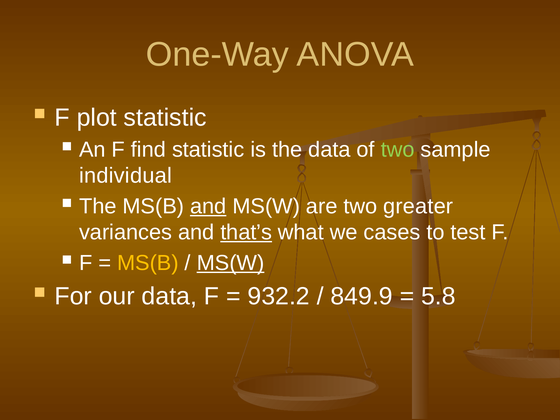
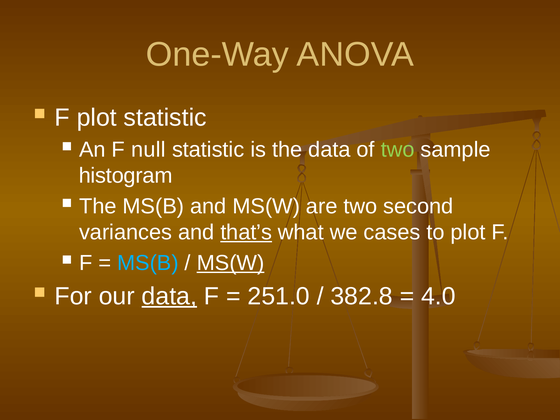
find: find -> null
individual: individual -> histogram
and at (208, 206) underline: present -> none
greater: greater -> second
to test: test -> plot
MS(B at (148, 263) colour: yellow -> light blue
data at (169, 296) underline: none -> present
932.2: 932.2 -> 251.0
849.9: 849.9 -> 382.8
5.8: 5.8 -> 4.0
